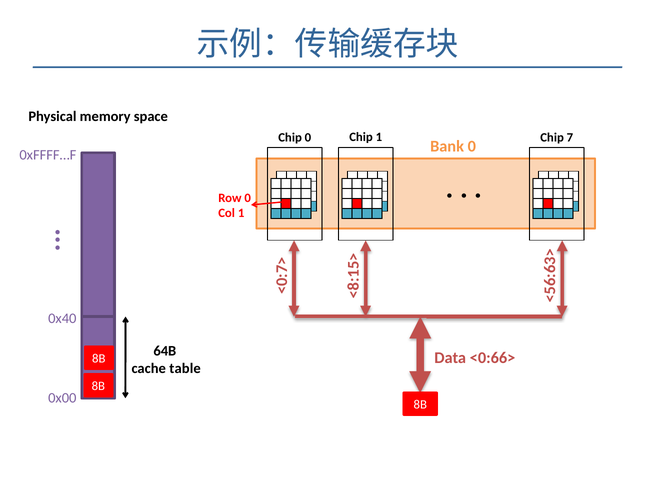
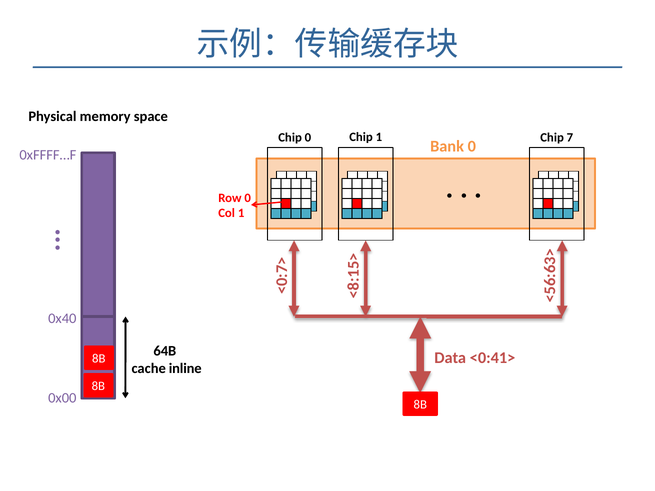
<0:66>: <0:66> -> <0:41>
table: table -> inline
